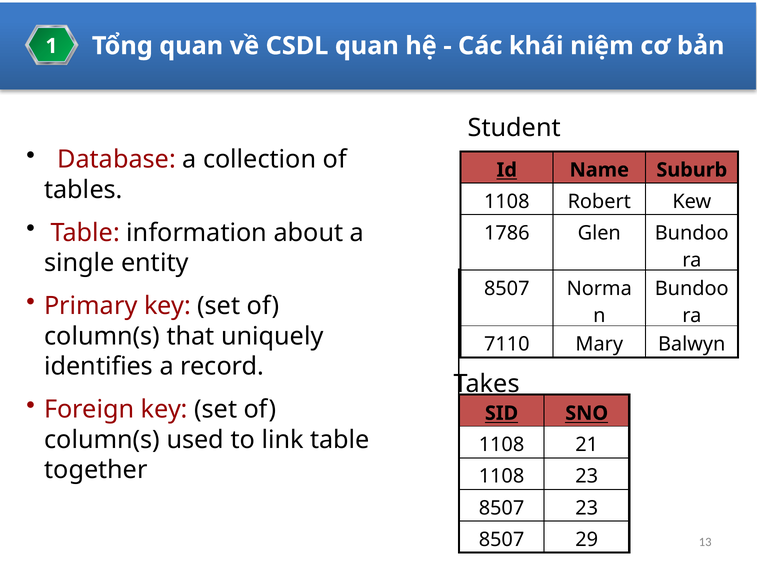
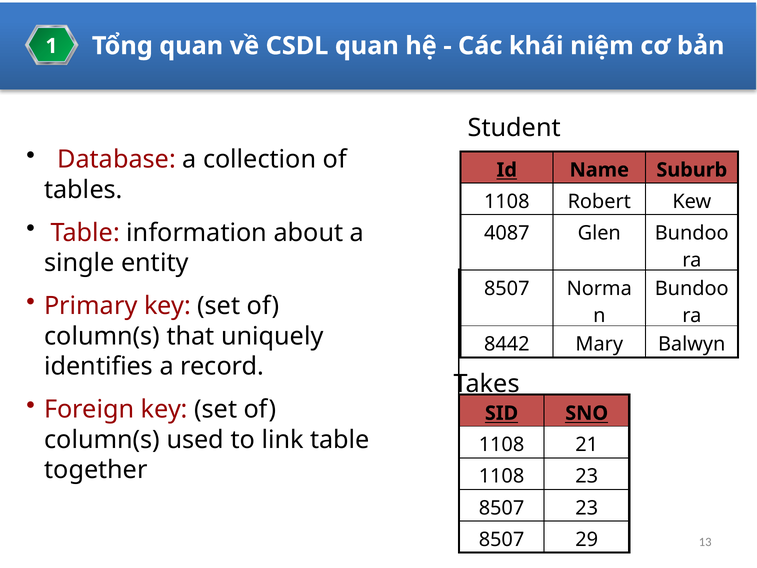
1786: 1786 -> 4087
7110: 7110 -> 8442
